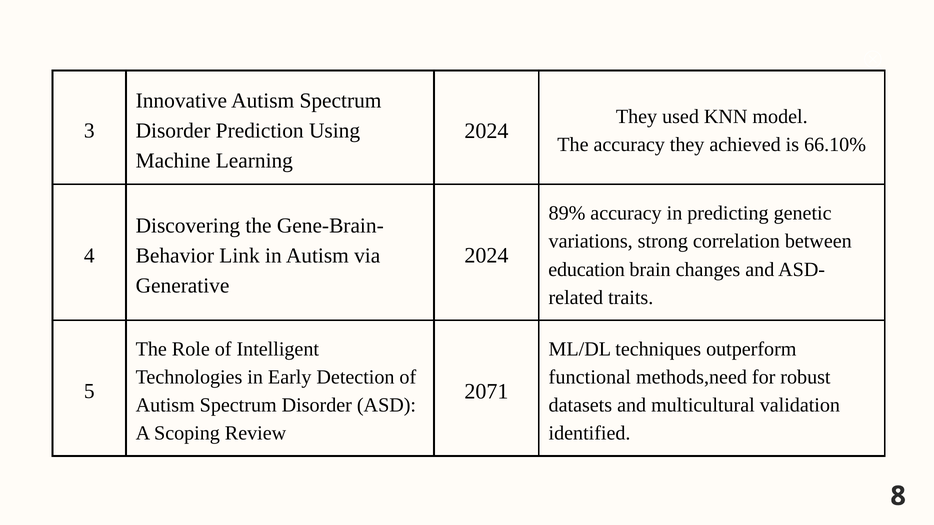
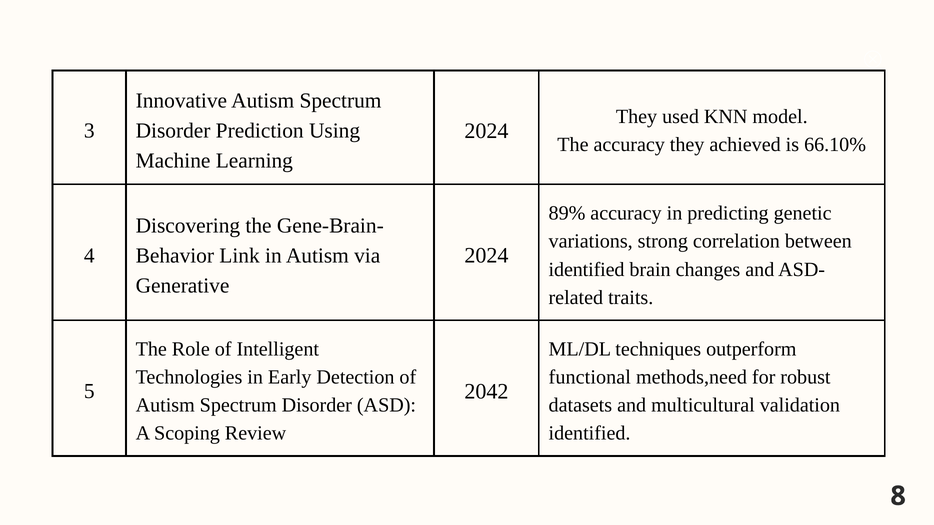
education at (587, 270): education -> identified
2071: 2071 -> 2042
